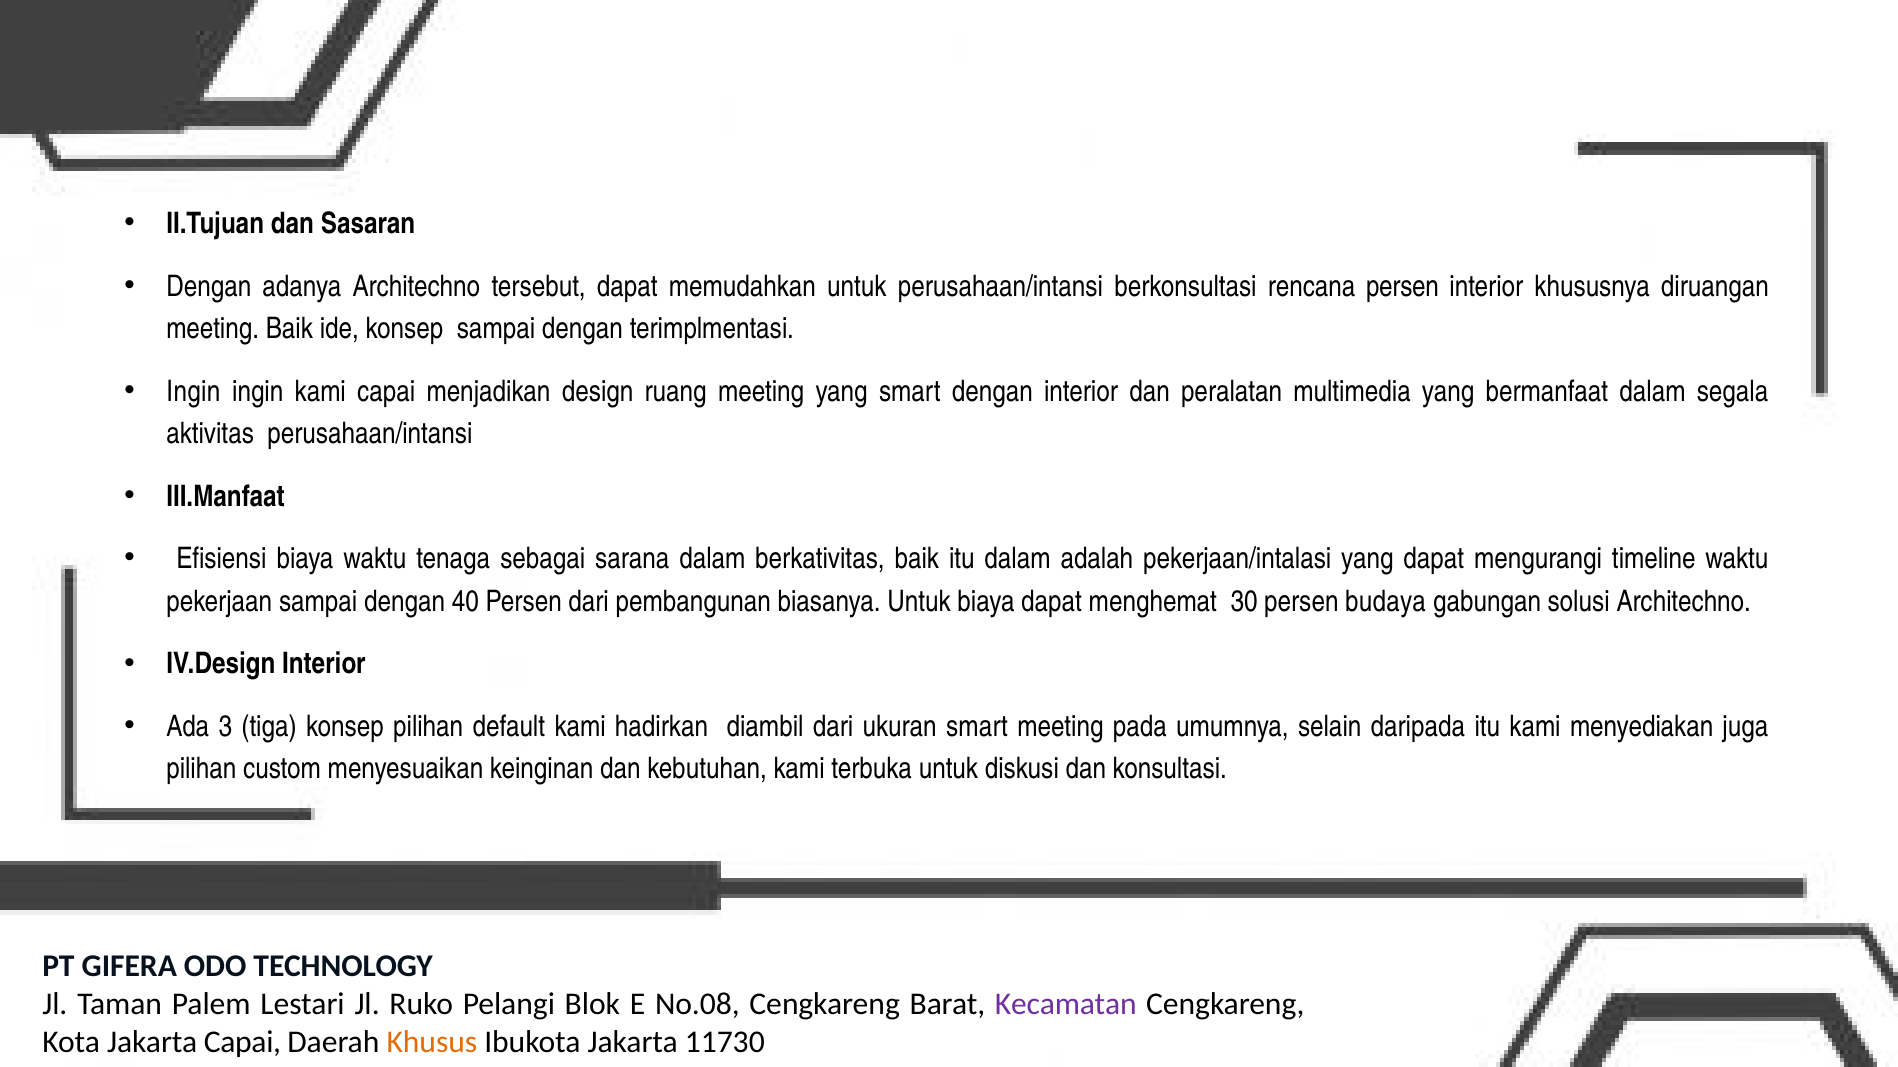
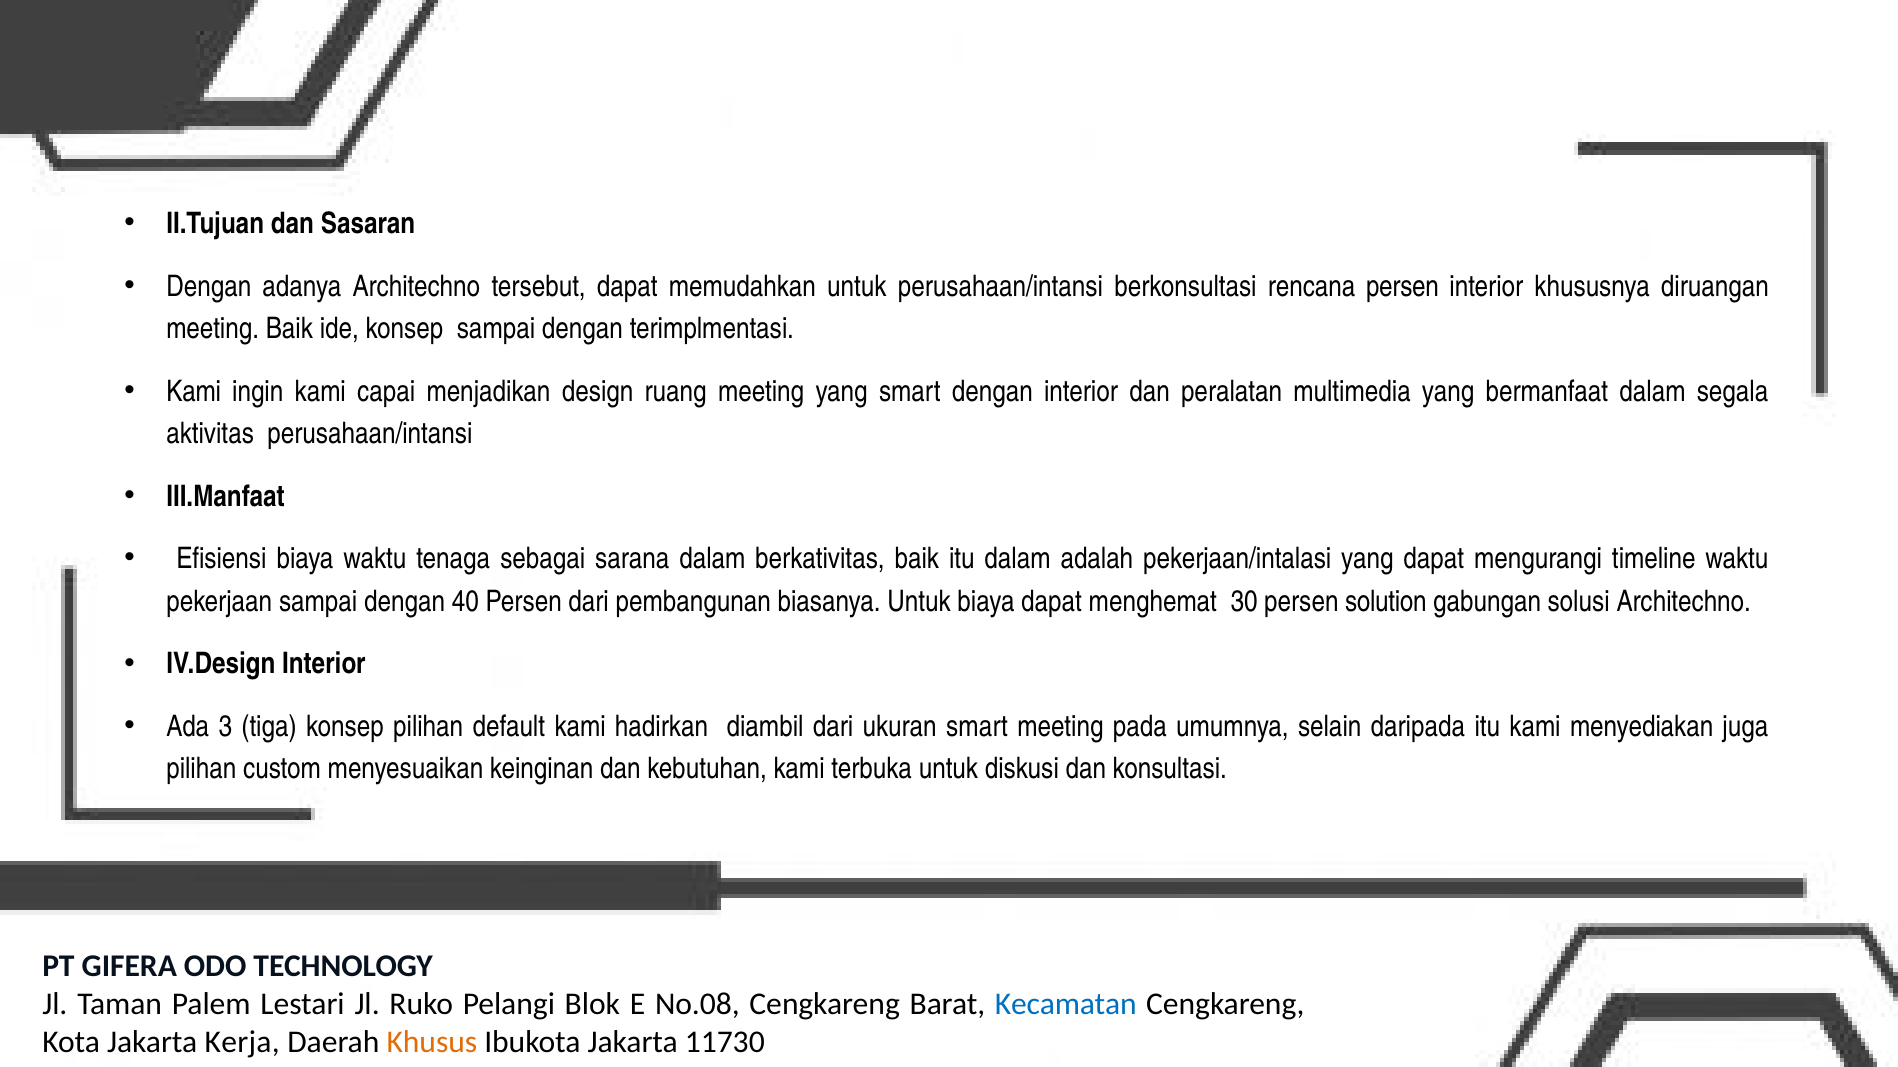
Ingin at (193, 392): Ingin -> Kami
budaya: budaya -> solution
Kecamatan colour: purple -> blue
Jakarta Capai: Capai -> Kerja
